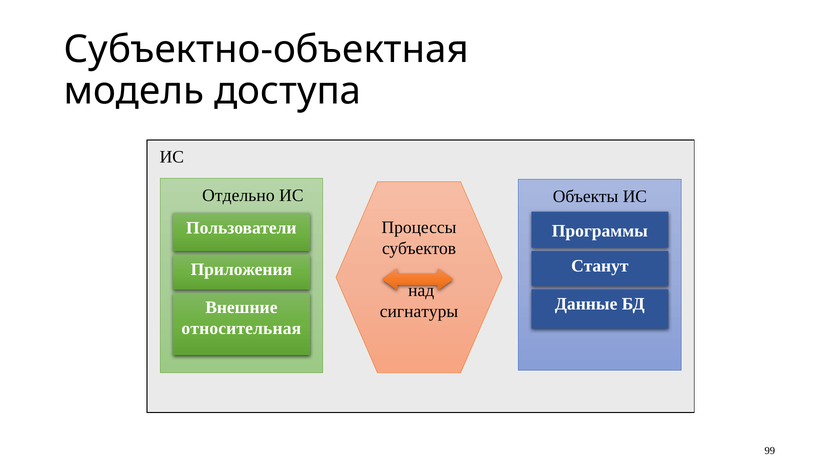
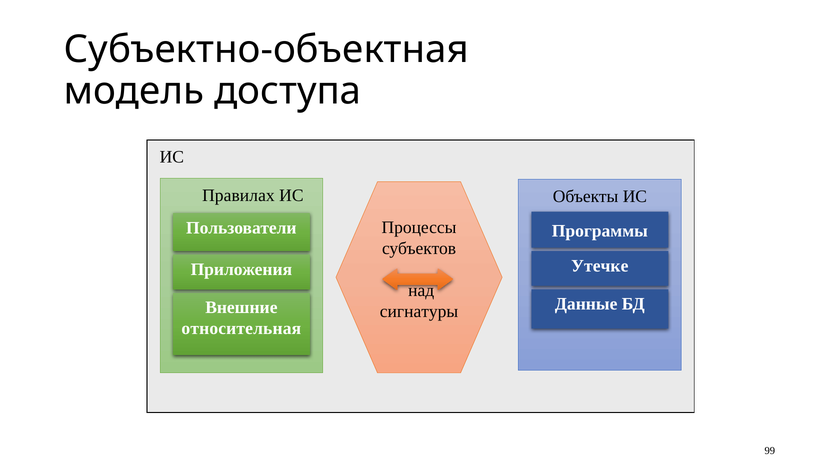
Отдельно: Отдельно -> Правилах
Станут: Станут -> Утечке
